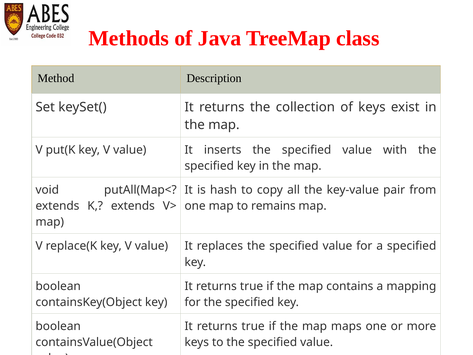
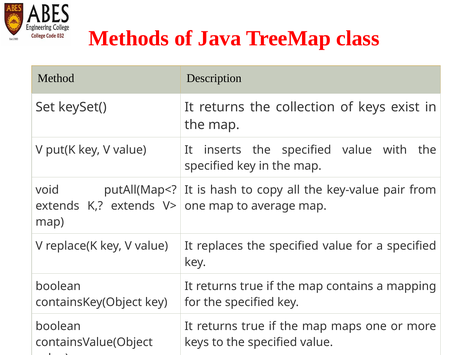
remains: remains -> average
